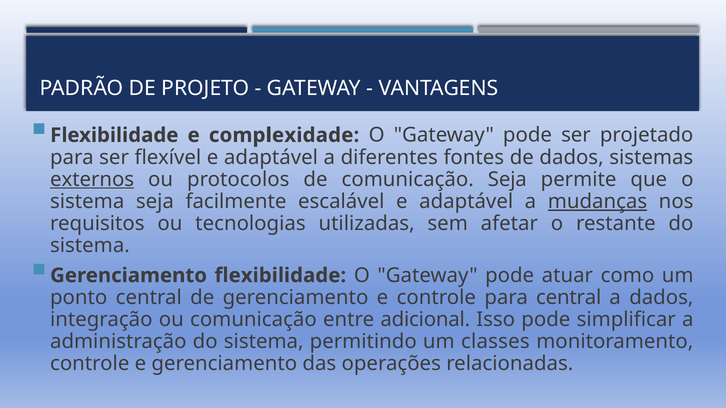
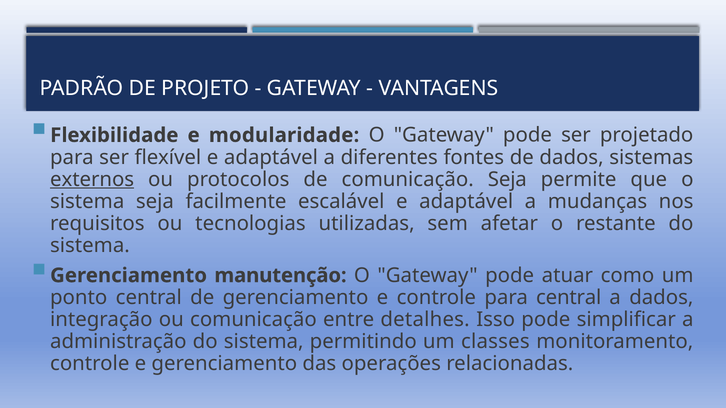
complexidade: complexidade -> modularidade
mudanças underline: present -> none
Gerenciamento flexibilidade: flexibilidade -> manutenção
adicional: adicional -> detalhes
